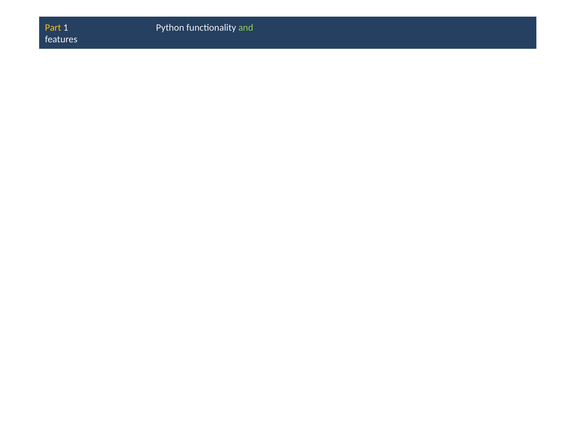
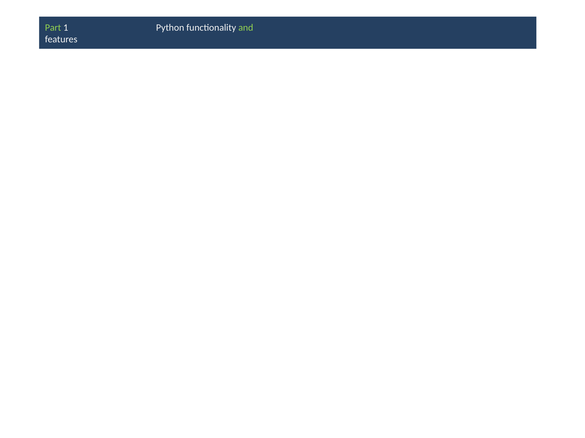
Part colour: yellow -> light green
